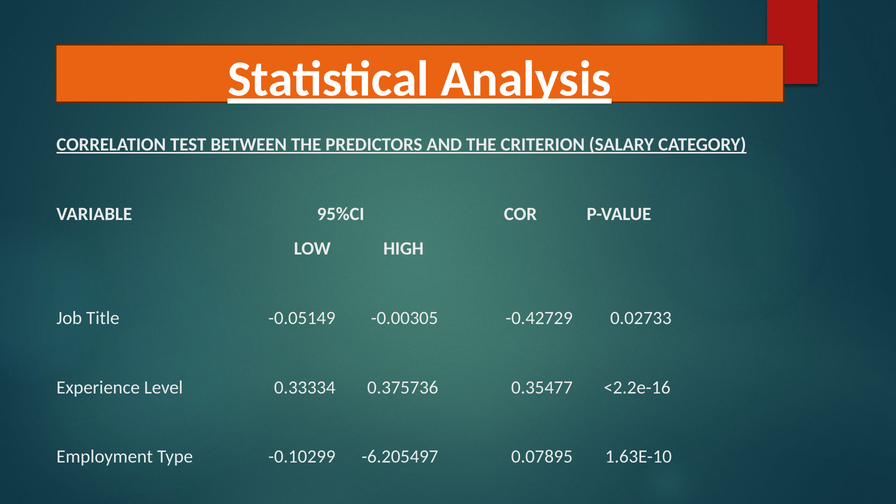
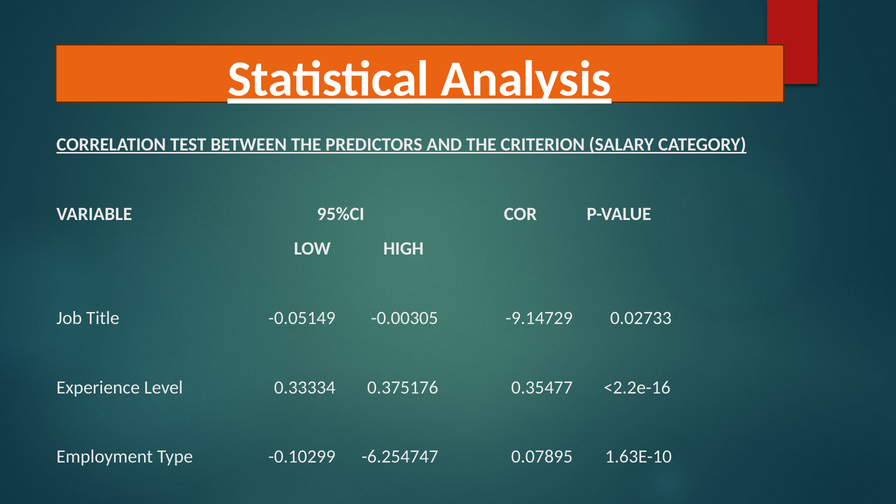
-0.42729: -0.42729 -> -9.14729
0.375736: 0.375736 -> 0.375176
-6.205497: -6.205497 -> -6.254747
